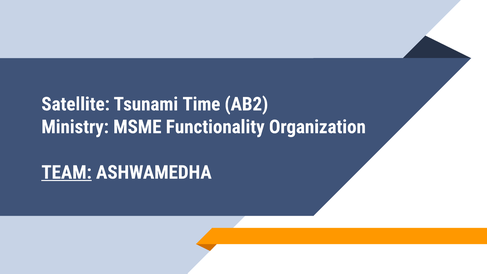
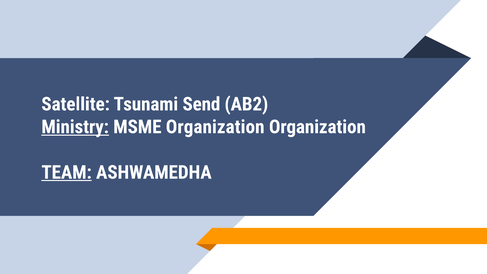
Time: Time -> Send
Ministry underline: none -> present
MSME Functionality: Functionality -> Organization
